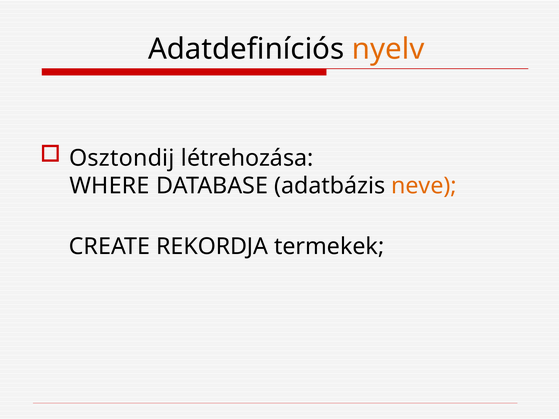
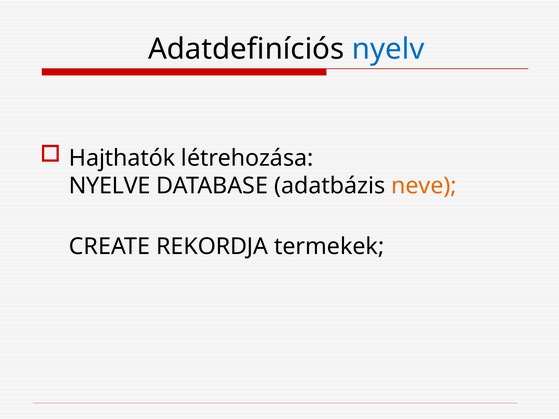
nyelv colour: orange -> blue
Osztondij: Osztondij -> Hajthatók
WHERE: WHERE -> NYELVE
